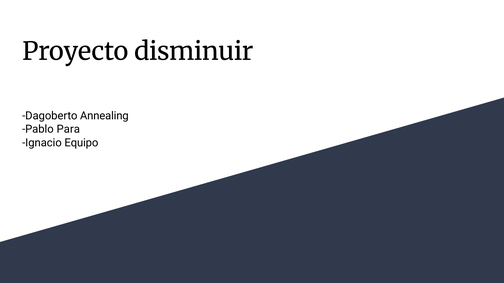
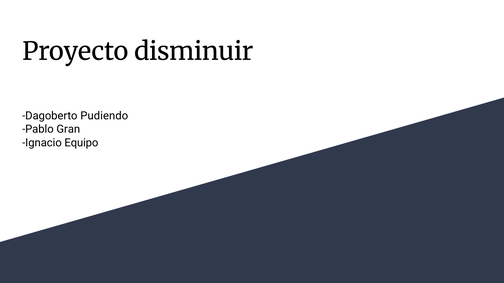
Annealing: Annealing -> Pudiendo
Para: Para -> Gran
